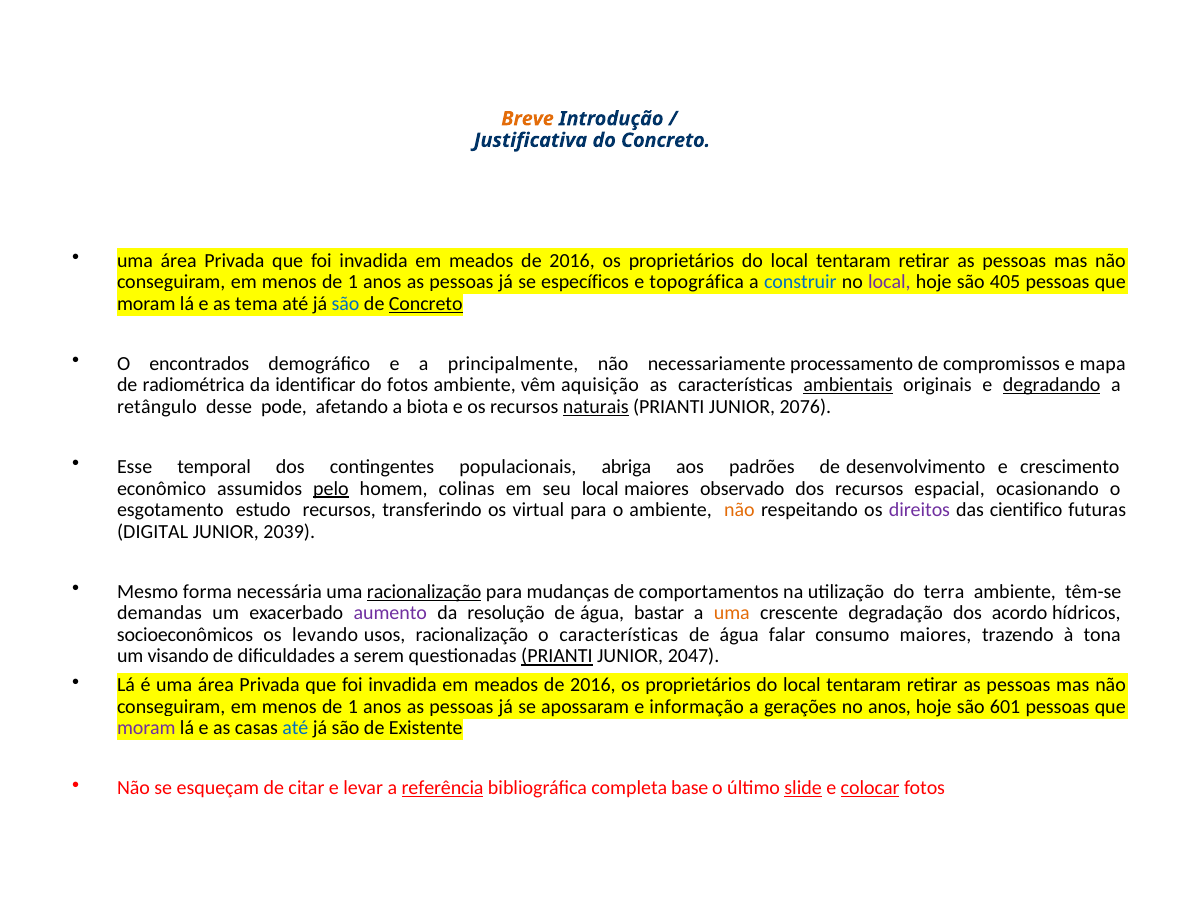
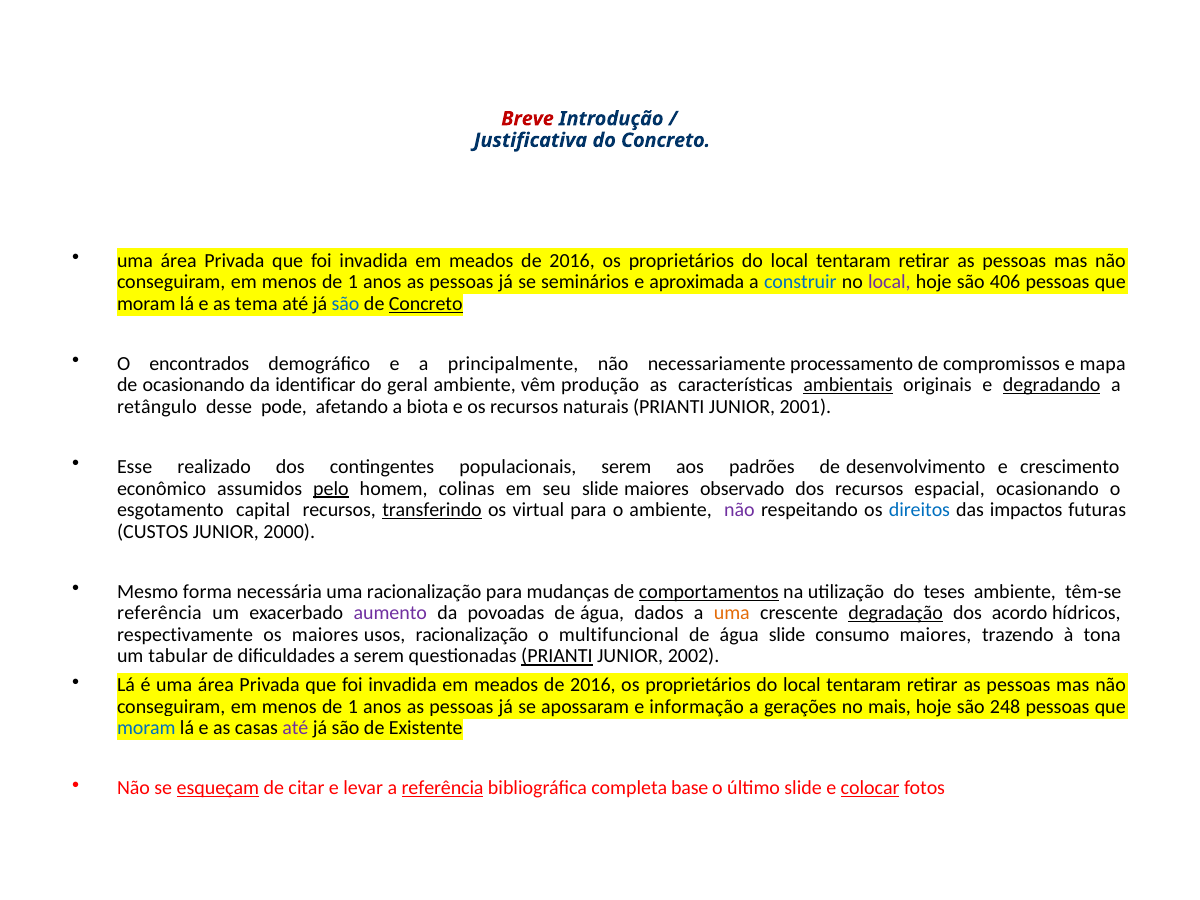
Breve colour: orange -> red
específicos: específicos -> seminários
topográfica: topográfica -> aproximada
405: 405 -> 406
de radiométrica: radiométrica -> ocasionando
do fotos: fotos -> geral
aquisição: aquisição -> produção
naturais underline: present -> none
2076: 2076 -> 2001
temporal: temporal -> realizado
populacionais abriga: abriga -> serem
seu local: local -> slide
estudo: estudo -> capital
transferindo underline: none -> present
não at (739, 510) colour: orange -> purple
direitos colour: purple -> blue
cientifico: cientifico -> impactos
DIGITAL: DIGITAL -> CUSTOS
2039: 2039 -> 2000
racionalização at (424, 592) underline: present -> none
comportamentos underline: none -> present
terra: terra -> teses
demandas at (160, 613): demandas -> referência
resolução: resolução -> povoadas
bastar: bastar -> dados
degradação underline: none -> present
socioeconômicos: socioeconômicos -> respectivamente
os levando: levando -> maiores
o características: características -> multifuncional
água falar: falar -> slide
visando: visando -> tabular
2047: 2047 -> 2002
no anos: anos -> mais
601: 601 -> 248
moram at (146, 728) colour: purple -> blue
até at (295, 728) colour: blue -> purple
esqueçam underline: none -> present
slide at (803, 788) underline: present -> none
